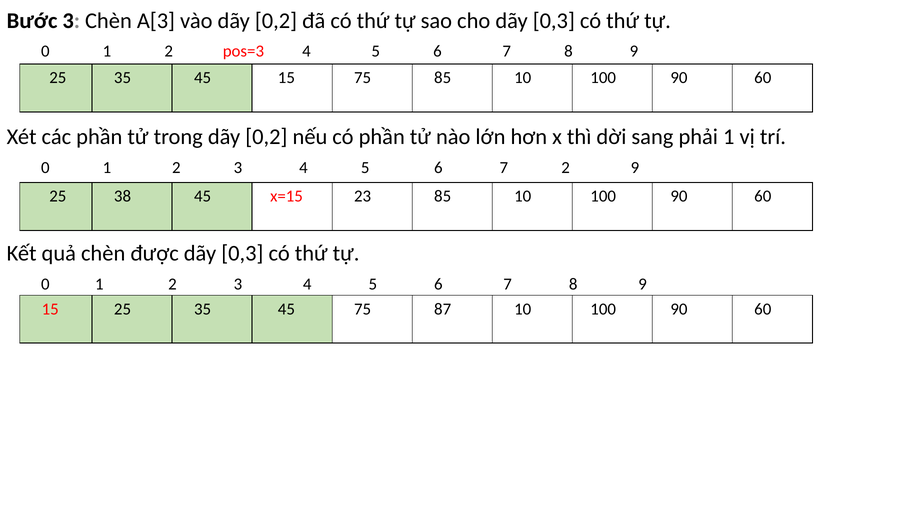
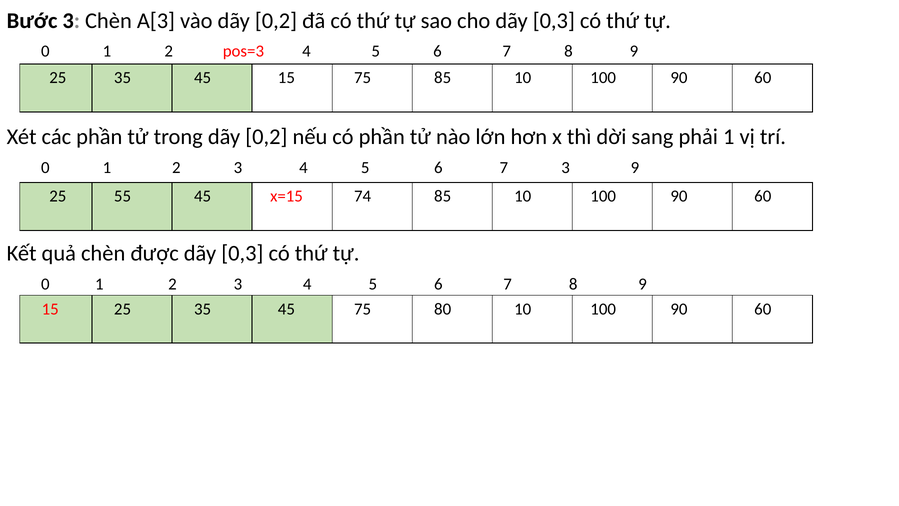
7 2: 2 -> 3
38: 38 -> 55
23: 23 -> 74
87: 87 -> 80
